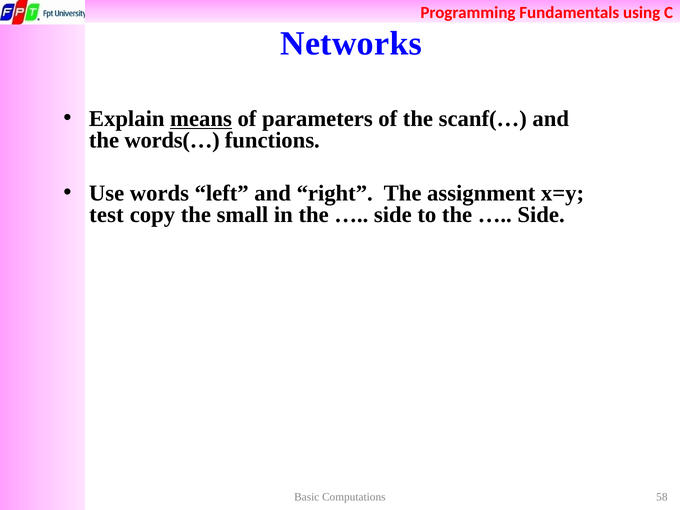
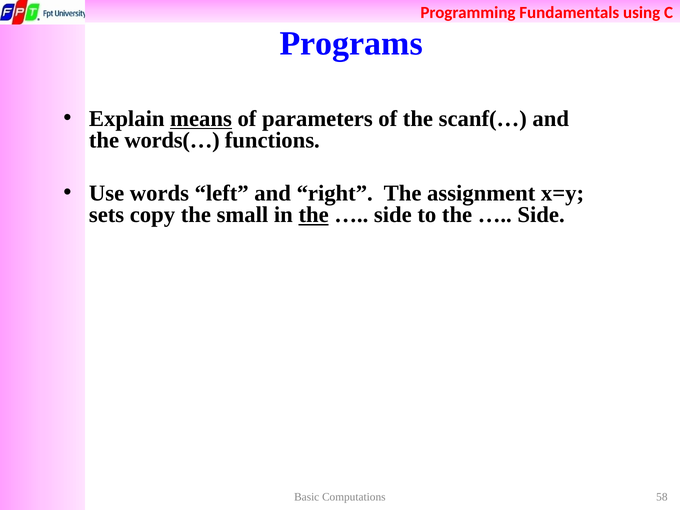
Networks: Networks -> Programs
test: test -> sets
the at (314, 215) underline: none -> present
